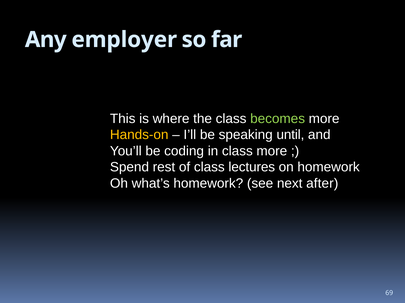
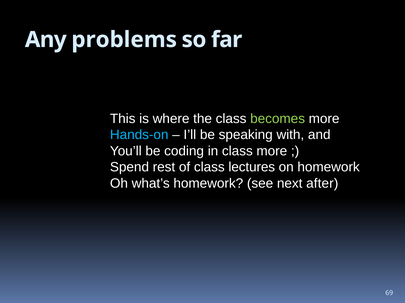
employer: employer -> problems
Hands-on colour: yellow -> light blue
until: until -> with
